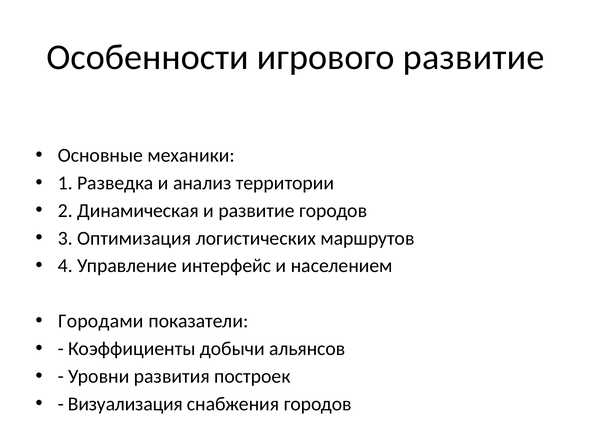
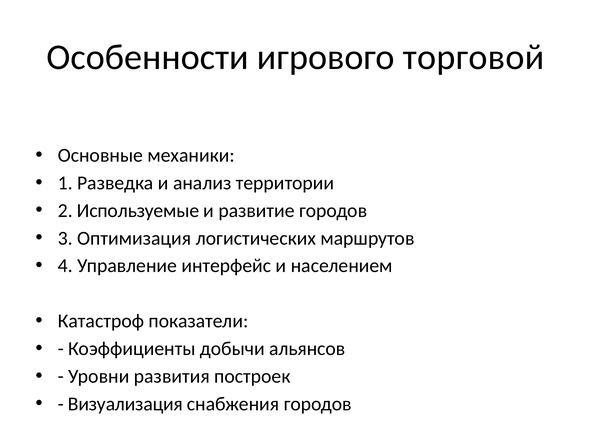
игрового развитие: развитие -> торговой
Динамическая: Динамическая -> Используемые
Городами: Городами -> Катастроф
